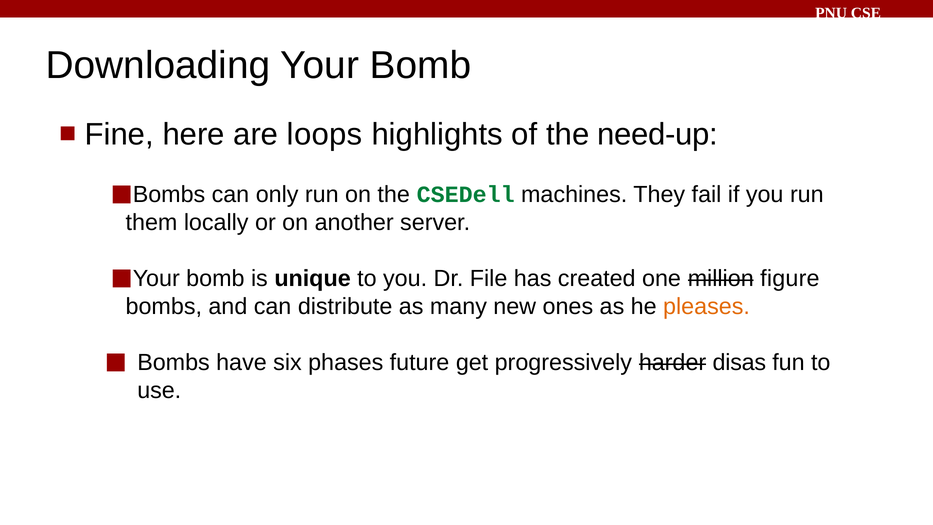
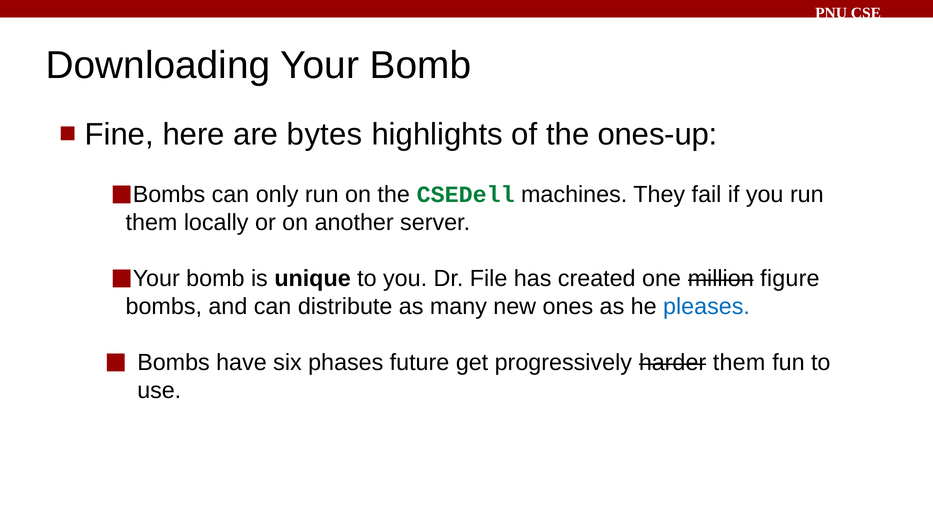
loops: loops -> bytes
need-up: need-up -> ones-up
pleases colour: orange -> blue
harder disas: disas -> them
